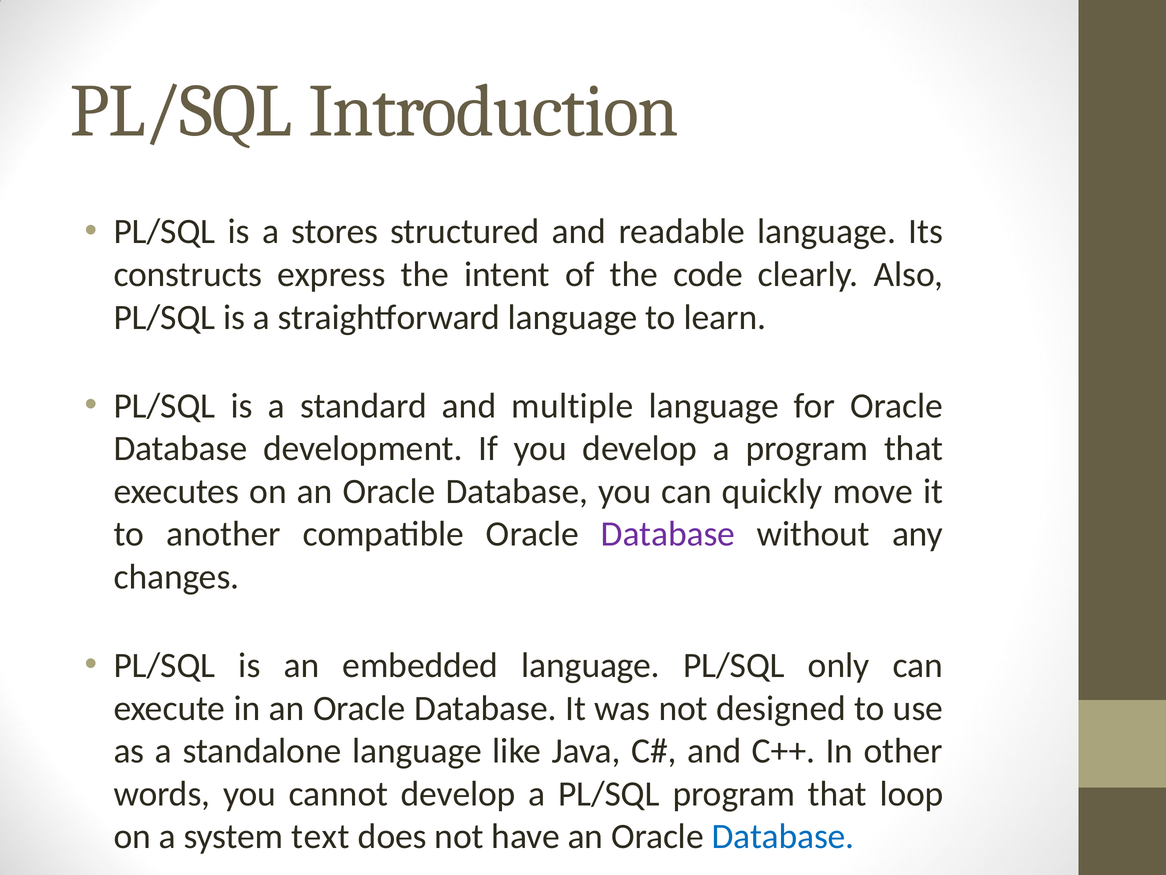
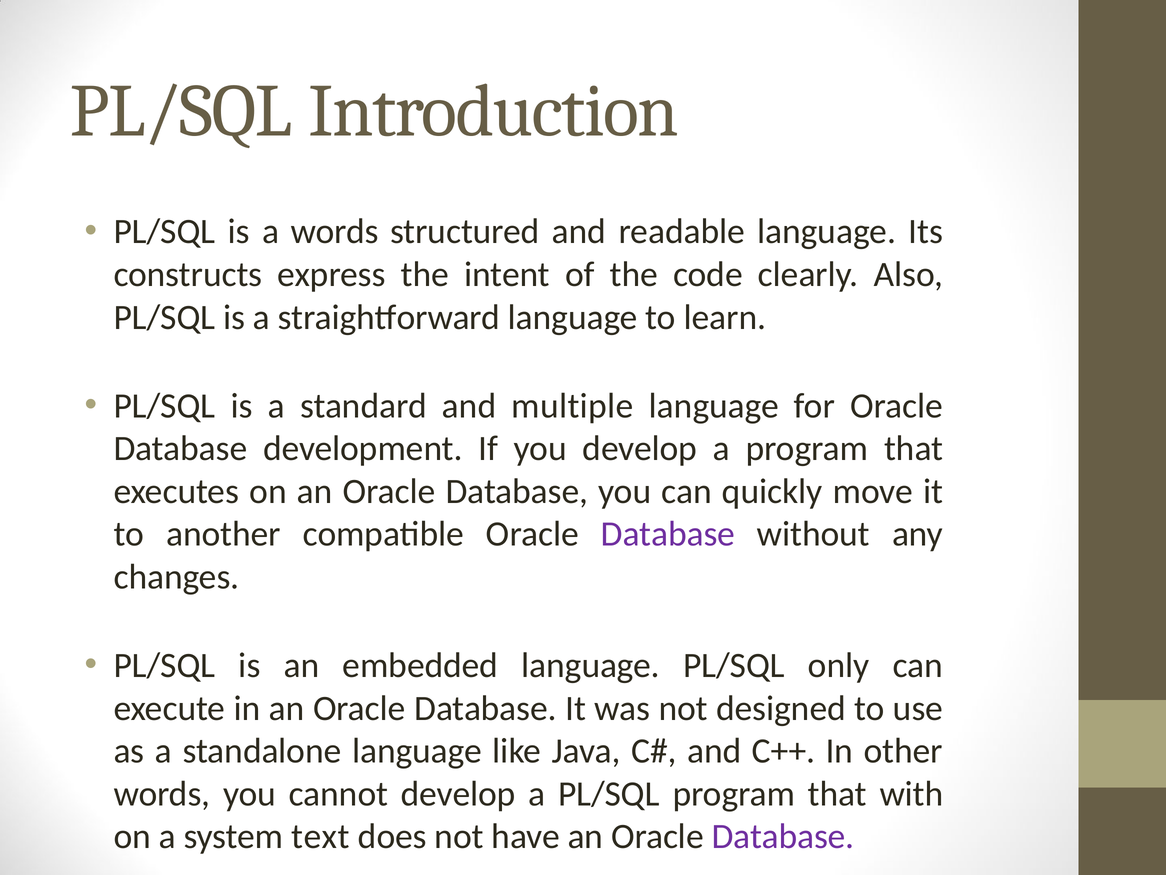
a stores: stores -> words
loop: loop -> with
Database at (783, 836) colour: blue -> purple
